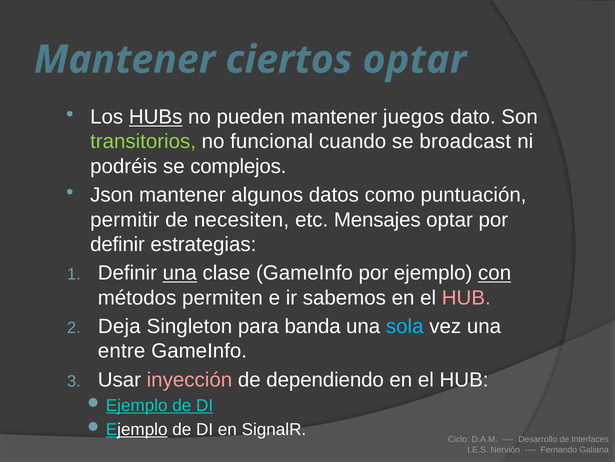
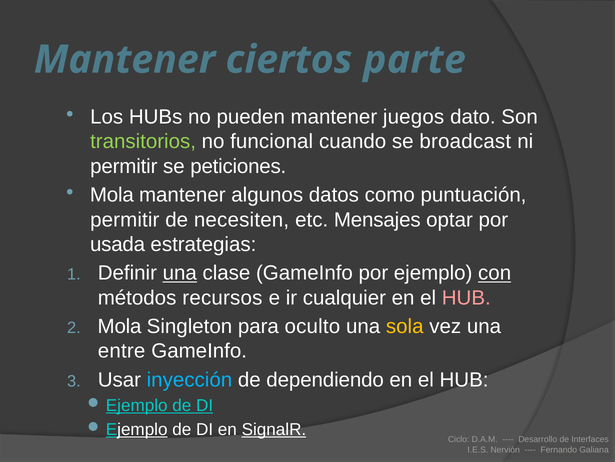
ciertos optar: optar -> parte
HUBs underline: present -> none
podréis at (124, 166): podréis -> permitir
complejos: complejos -> peticiones
Json at (112, 195): Json -> Mola
definir at (118, 244): definir -> usada
permiten: permiten -> recursos
sabemos: sabemos -> cualquier
Deja at (119, 326): Deja -> Mola
banda: banda -> oculto
sola colour: light blue -> yellow
inyección colour: pink -> light blue
SignalR underline: none -> present
